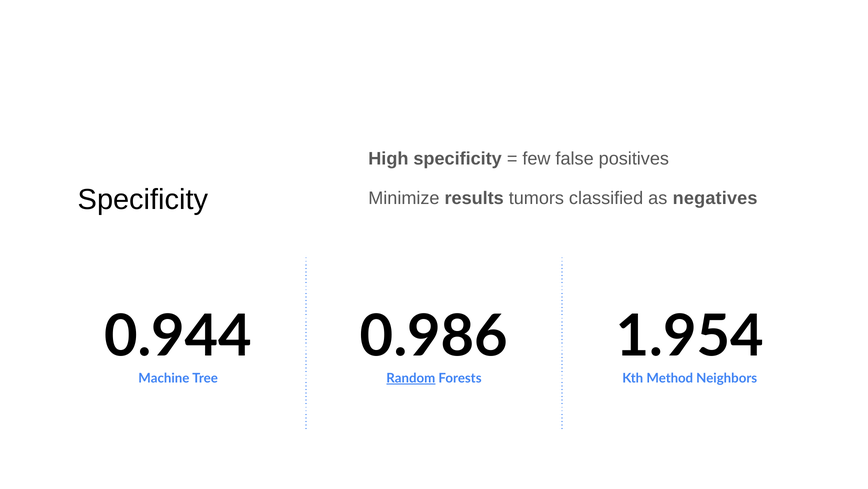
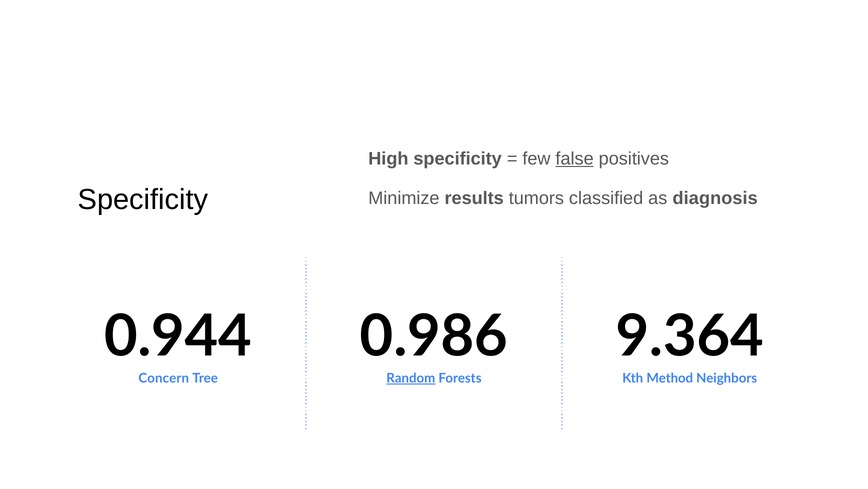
false underline: none -> present
negatives: negatives -> diagnosis
1.954: 1.954 -> 9.364
Machine: Machine -> Concern
